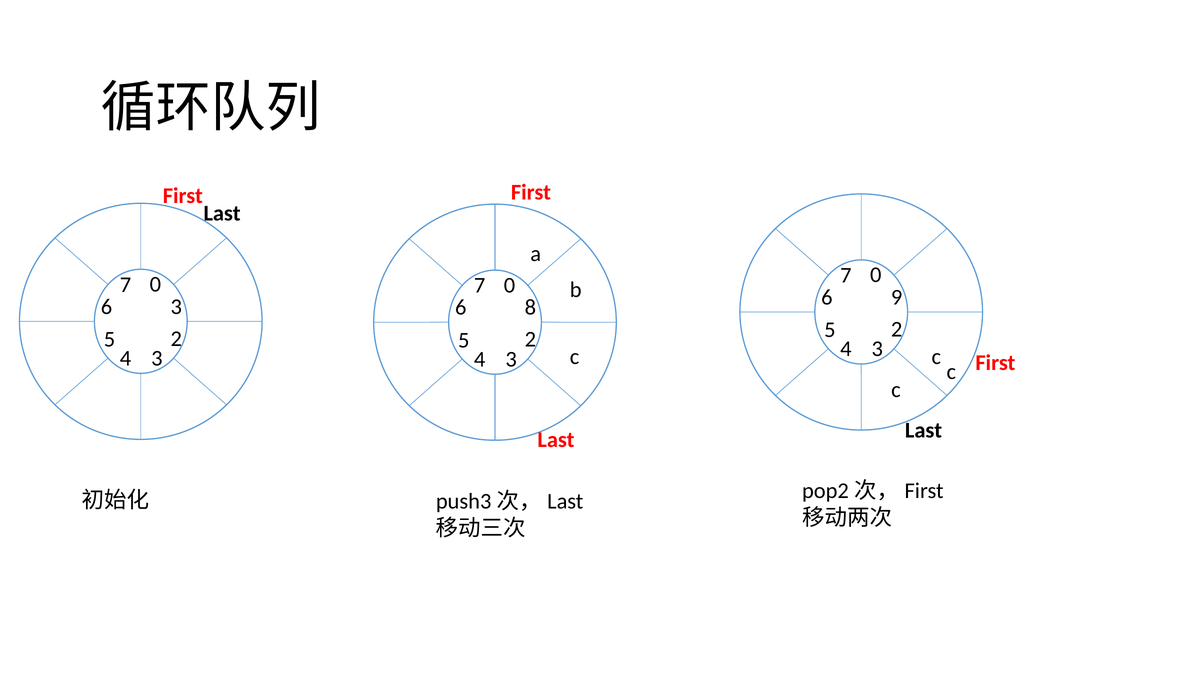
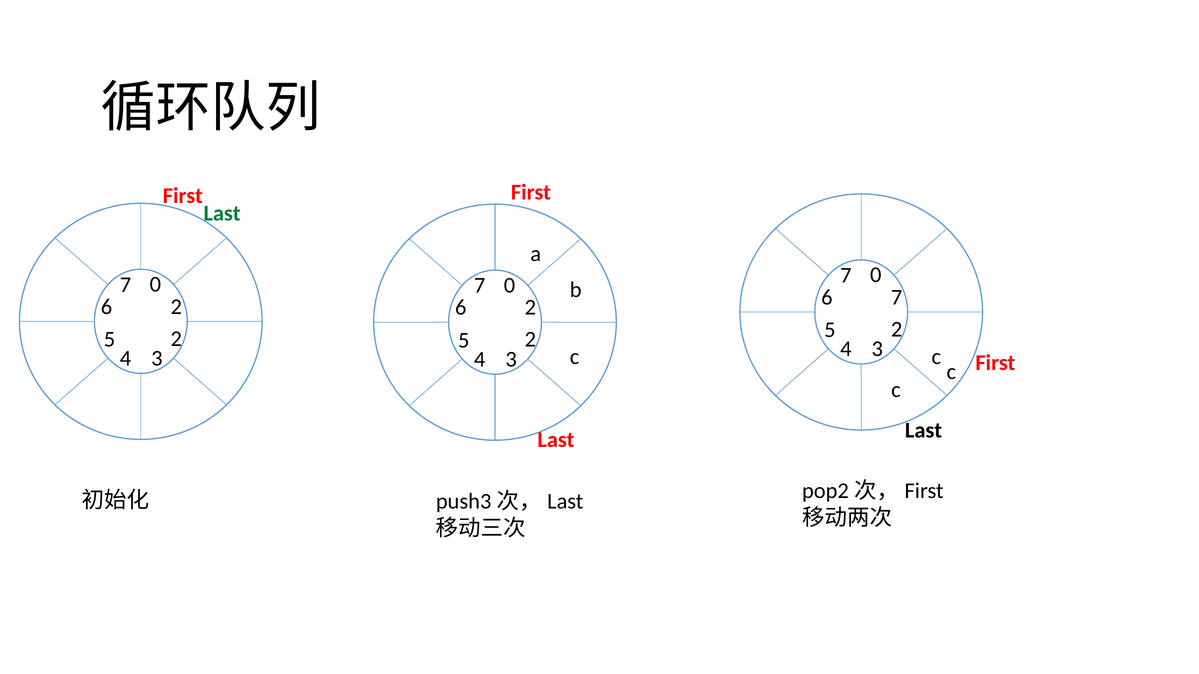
Last at (222, 213) colour: black -> green
6 9: 9 -> 7
3 at (176, 307): 3 -> 2
8 at (530, 308): 8 -> 2
